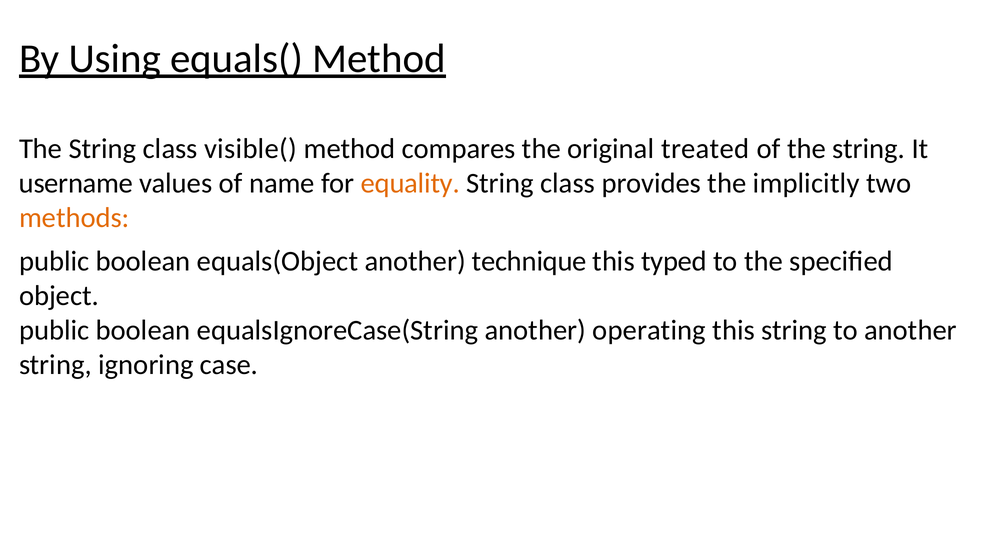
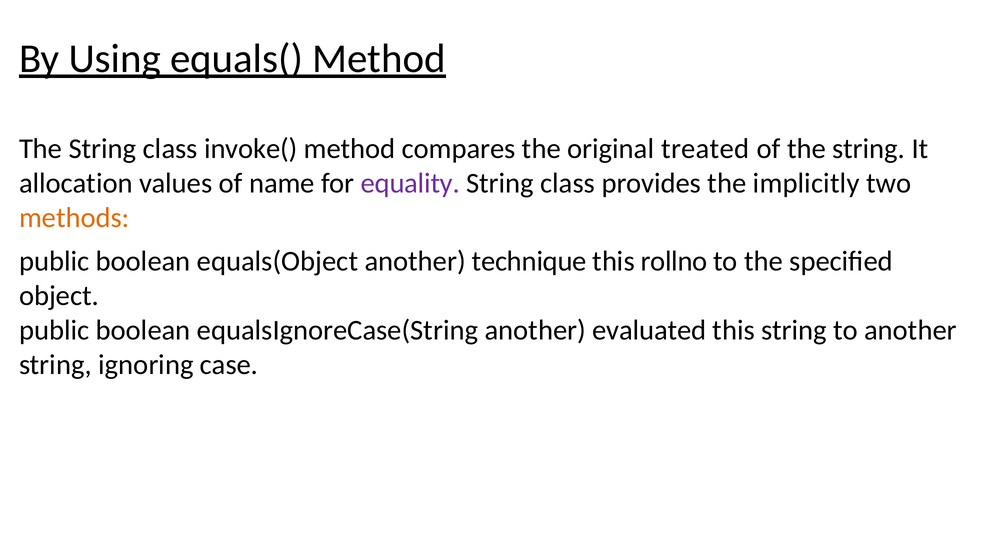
visible(: visible( -> invoke(
username: username -> allocation
equality colour: orange -> purple
typed: typed -> rollno
operating: operating -> evaluated
